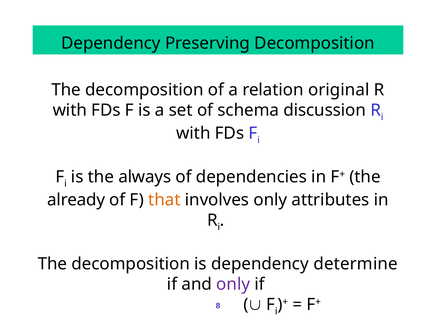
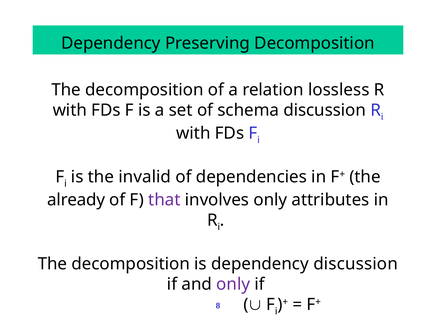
original: original -> lossless
always: always -> invalid
that colour: orange -> purple
dependency determine: determine -> discussion
